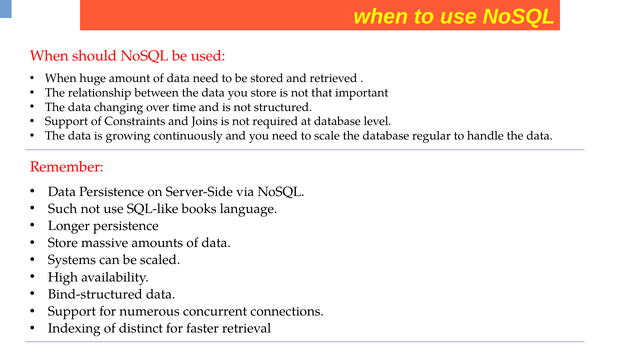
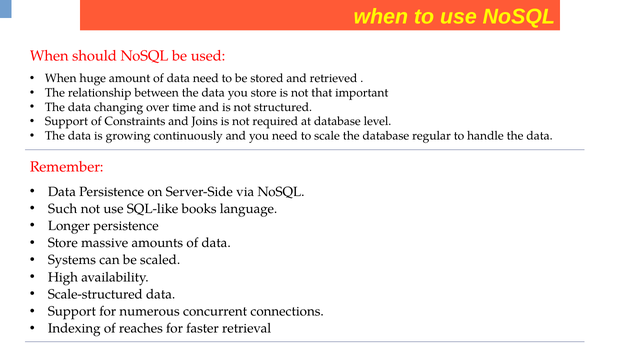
Bind-structured: Bind-structured -> Scale-structured
distinct: distinct -> reaches
